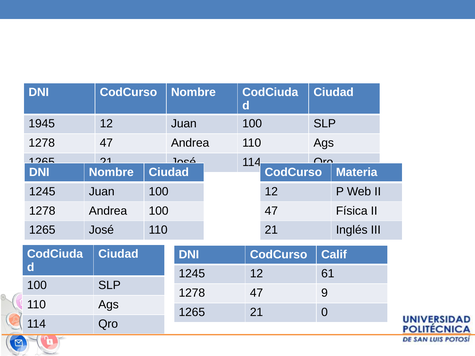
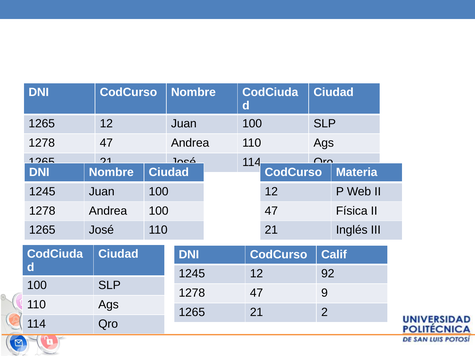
1945 at (42, 124): 1945 -> 1265
61: 61 -> 92
0: 0 -> 2
